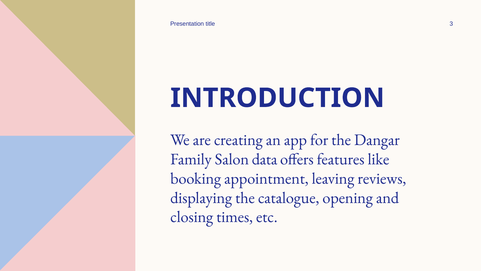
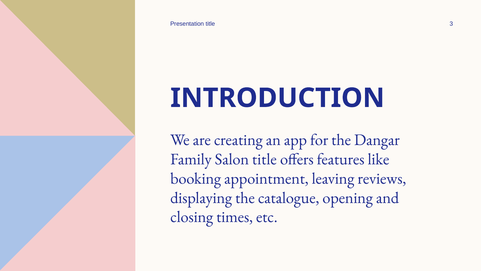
Salon data: data -> title
